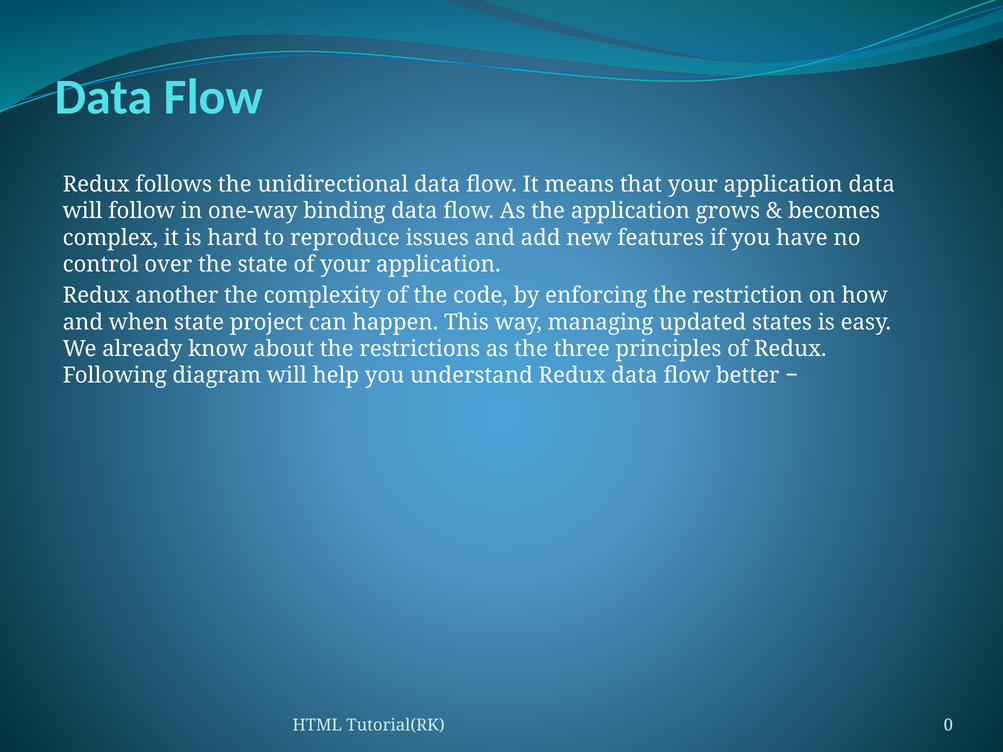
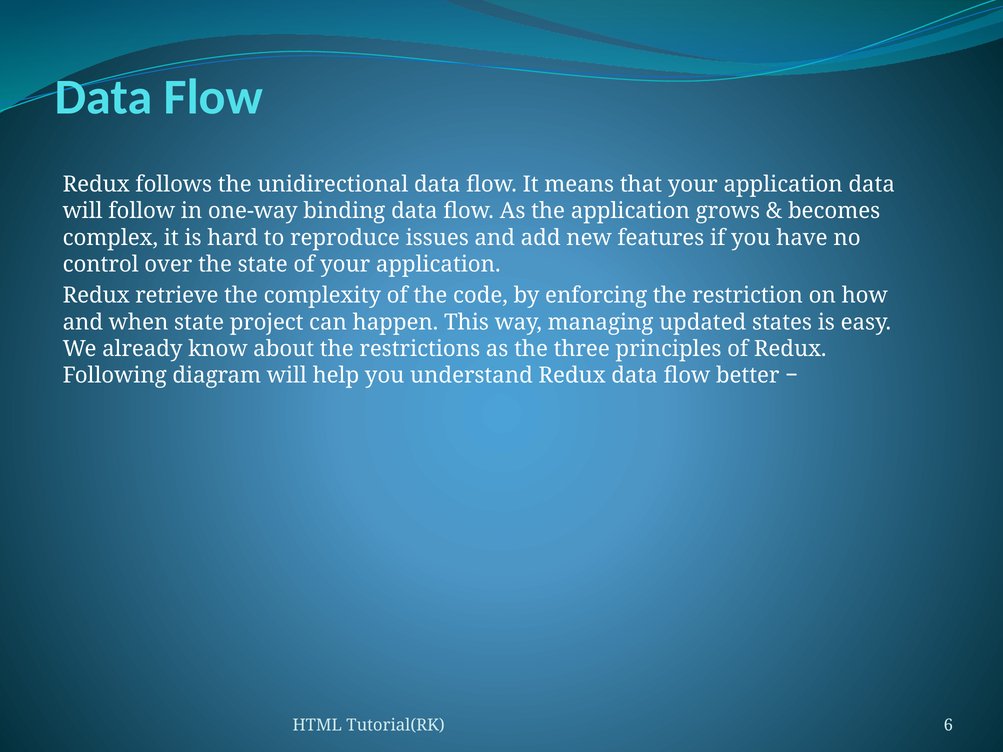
another: another -> retrieve
0: 0 -> 6
